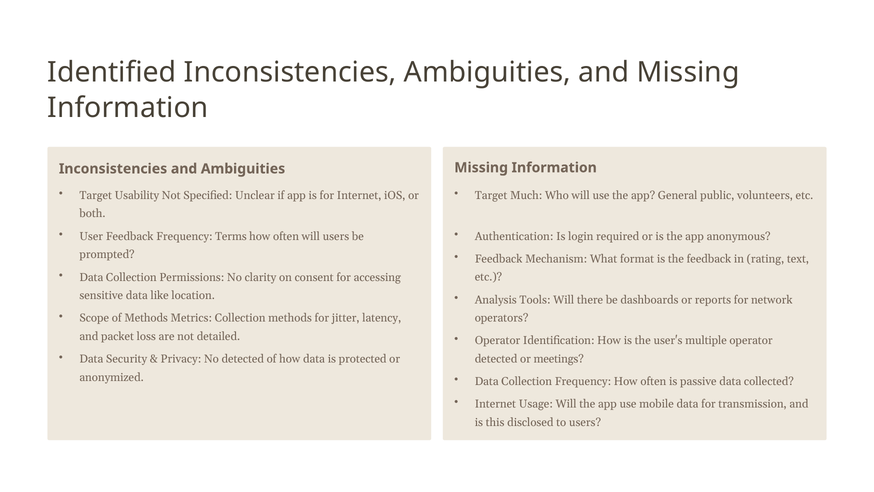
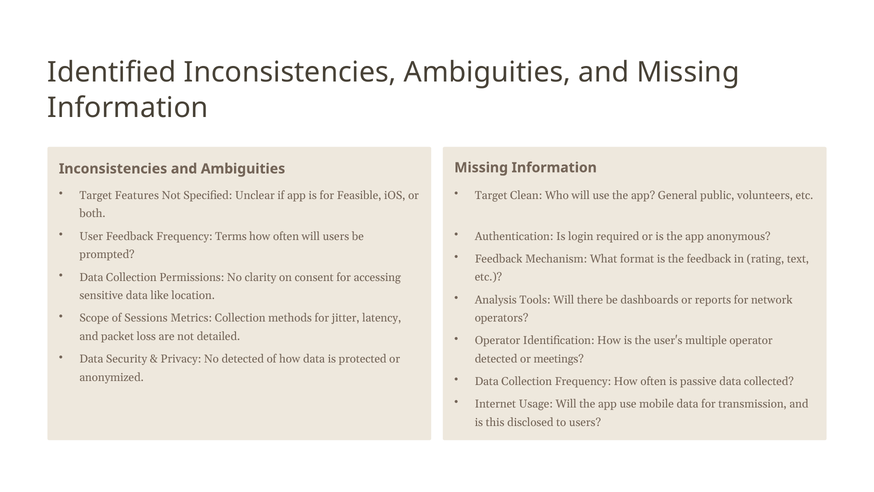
Usability: Usability -> Features
for Internet: Internet -> Feasible
Much: Much -> Clean
of Methods: Methods -> Sessions
